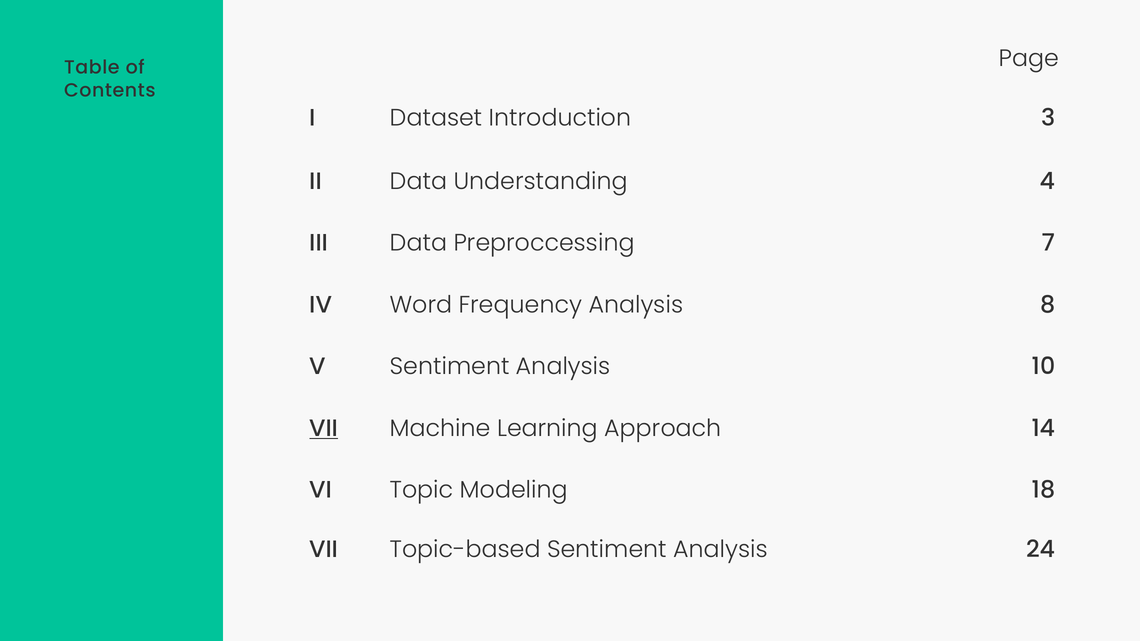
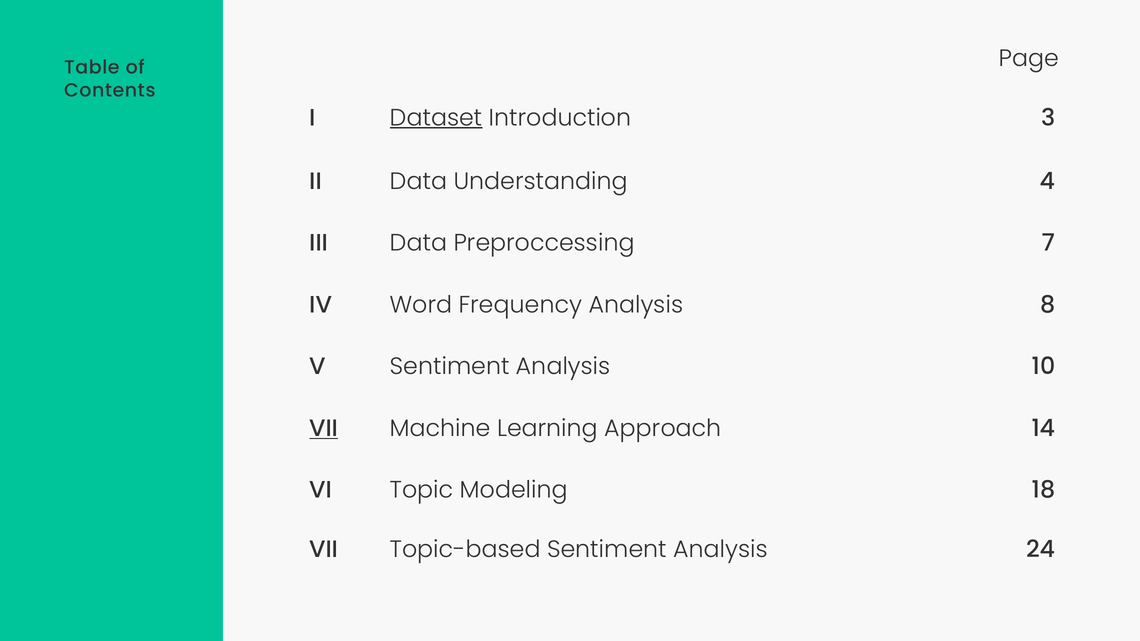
Dataset underline: none -> present
